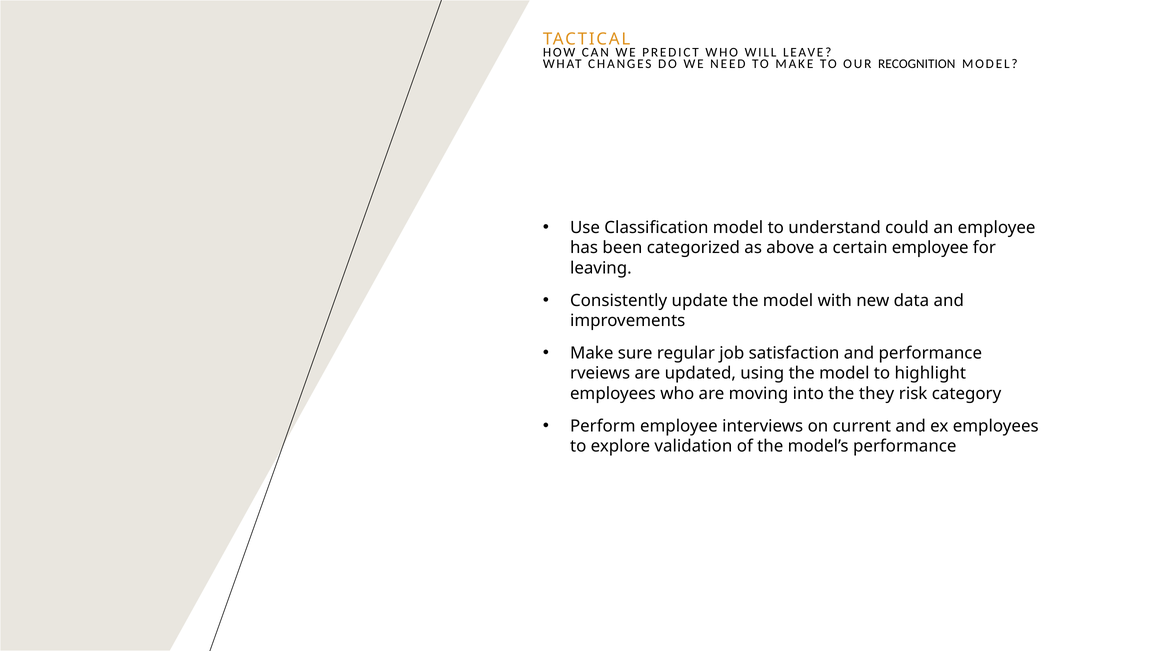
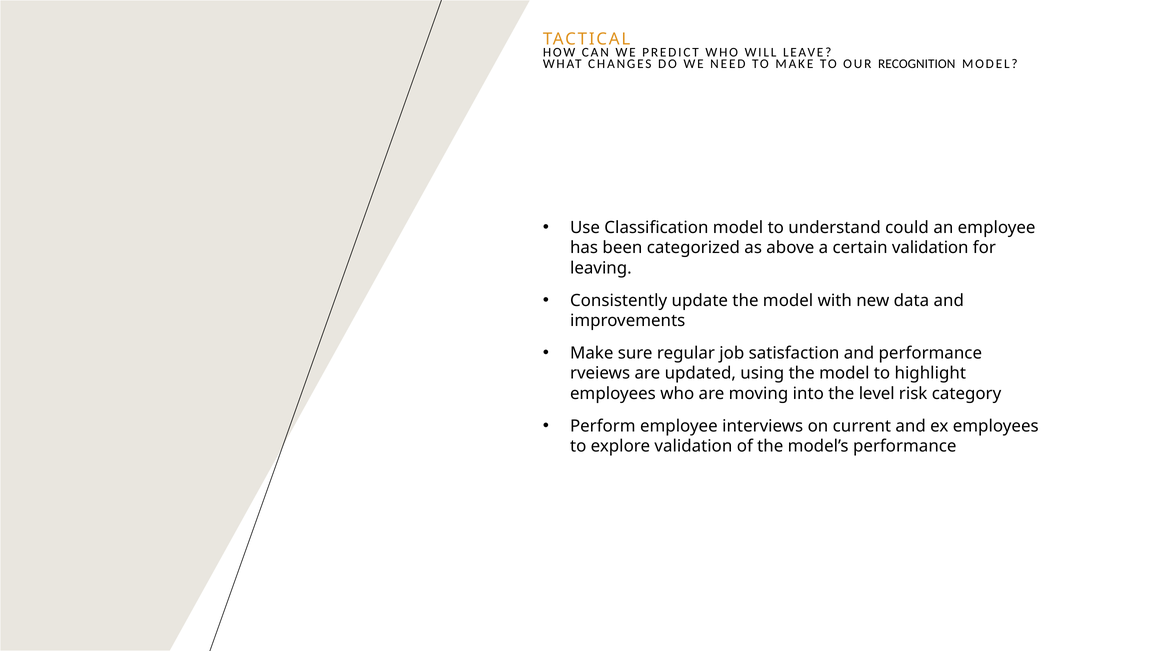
certain employee: employee -> validation
they: they -> level
